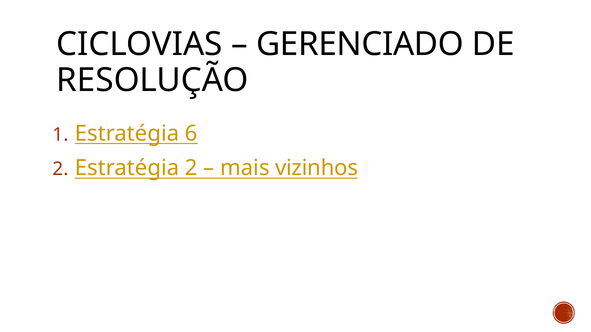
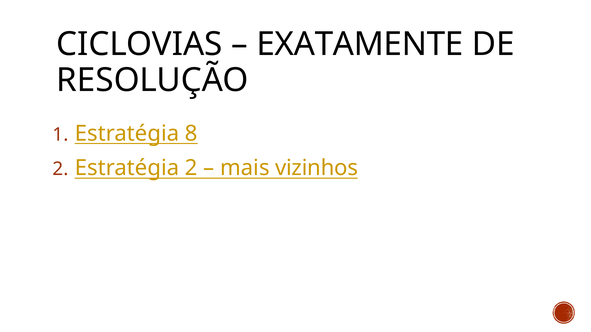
GERENCIADO: GERENCIADO -> EXATAMENTE
6: 6 -> 8
